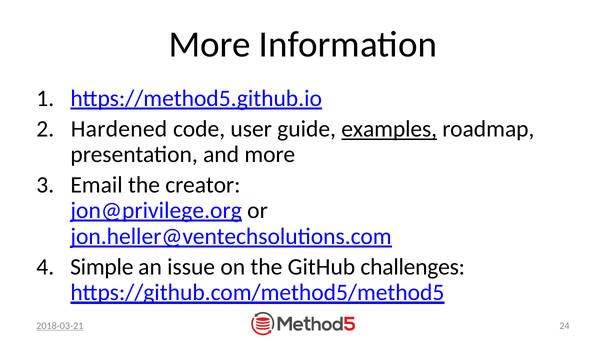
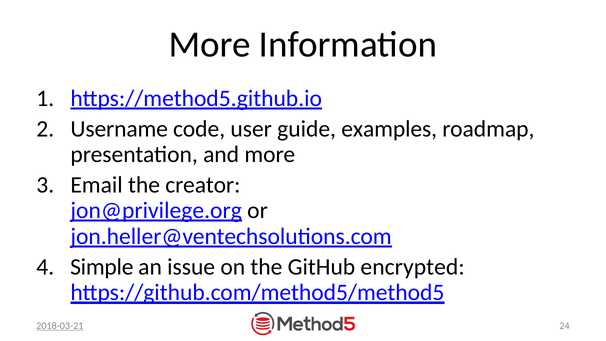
Hardened: Hardened -> Username
examples underline: present -> none
challenges: challenges -> encrypted
